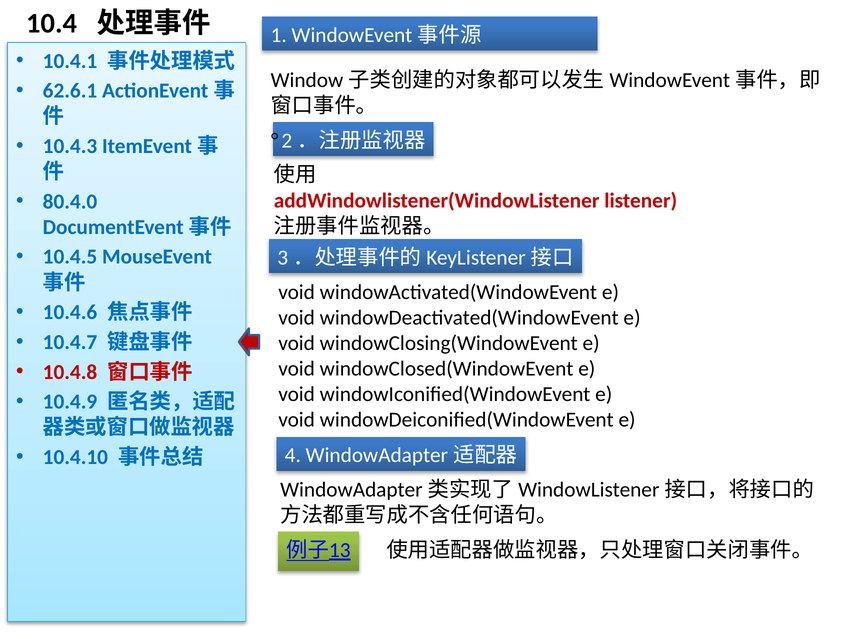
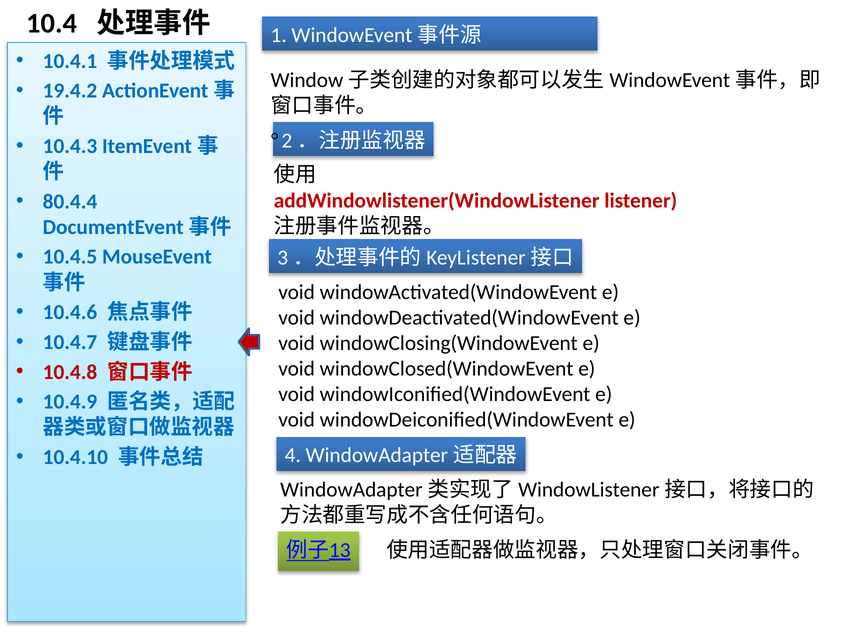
62.6.1: 62.6.1 -> 19.4.2
80.4.0: 80.4.0 -> 80.4.4
